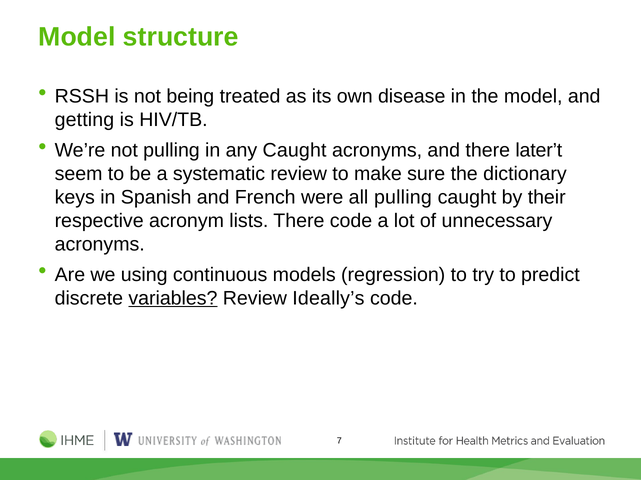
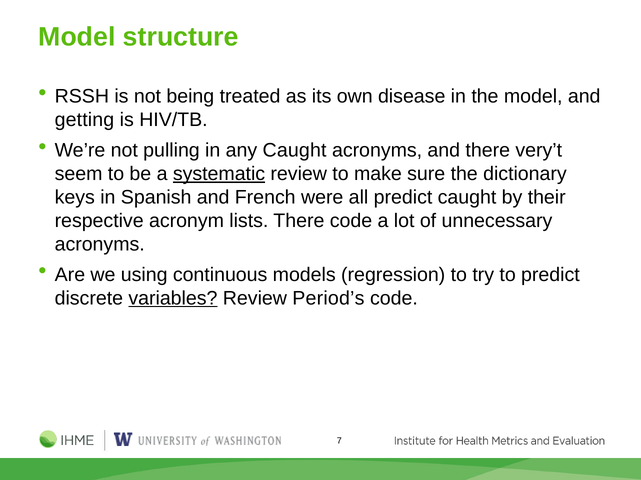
later’t: later’t -> very’t
systematic underline: none -> present
all pulling: pulling -> predict
Ideally’s: Ideally’s -> Period’s
